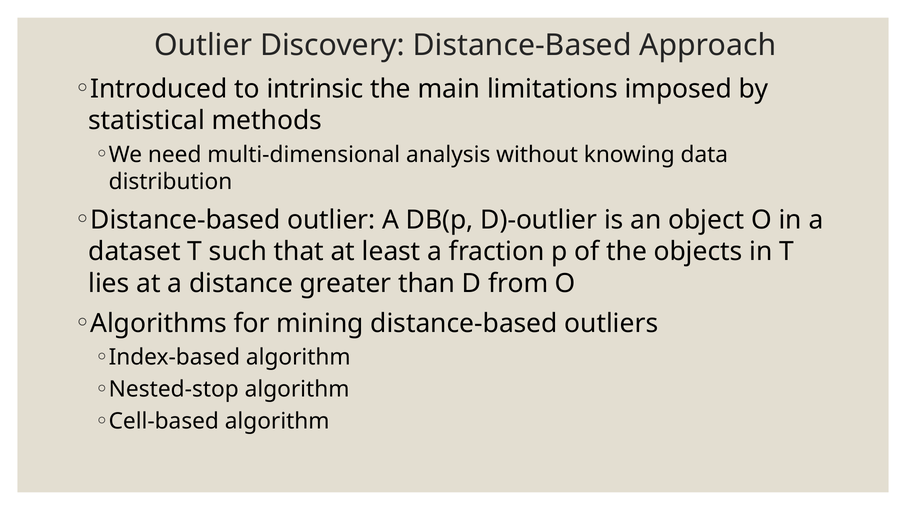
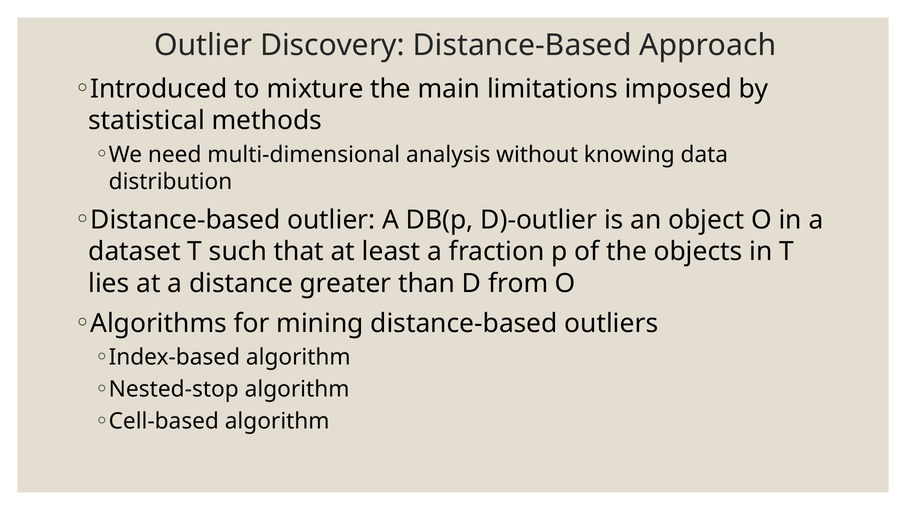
intrinsic: intrinsic -> mixture
